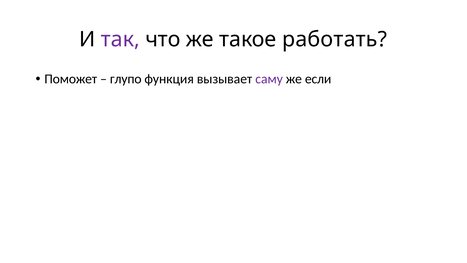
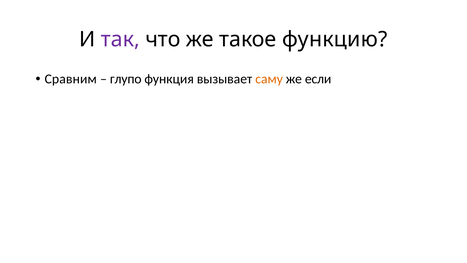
работать: работать -> функцию
Поможет: Поможет -> Сравним
саму colour: purple -> orange
